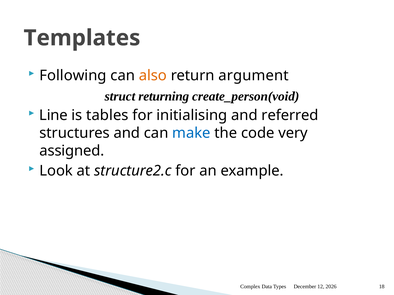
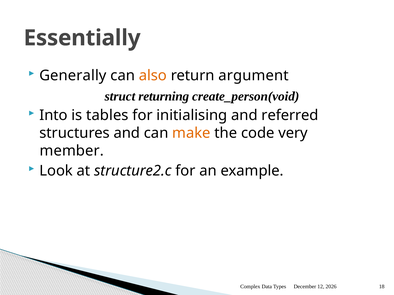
Templates: Templates -> Essentially
Following: Following -> Generally
Line: Line -> Into
make colour: blue -> orange
assigned: assigned -> member
